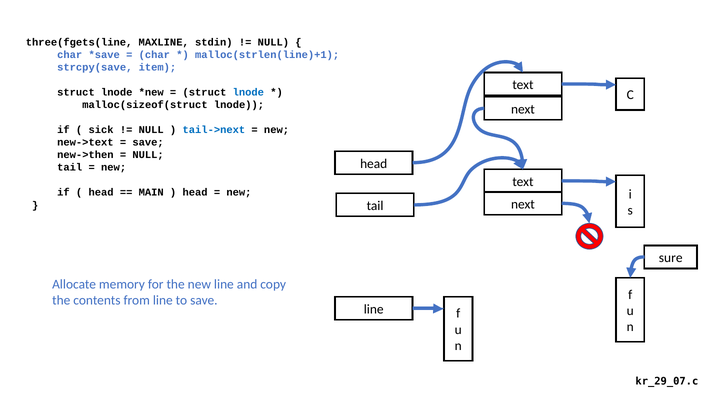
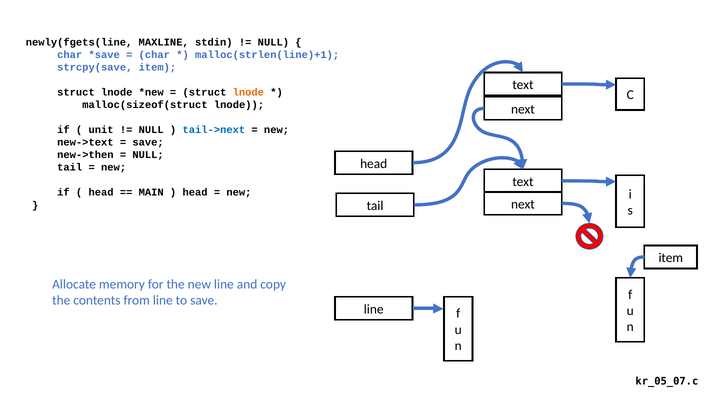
three(fgets(line: three(fgets(line -> newly(fgets(line
lnode at (248, 92) colour: blue -> orange
sick: sick -> unit
sure at (671, 258): sure -> item
kr_29_07.c: kr_29_07.c -> kr_05_07.c
